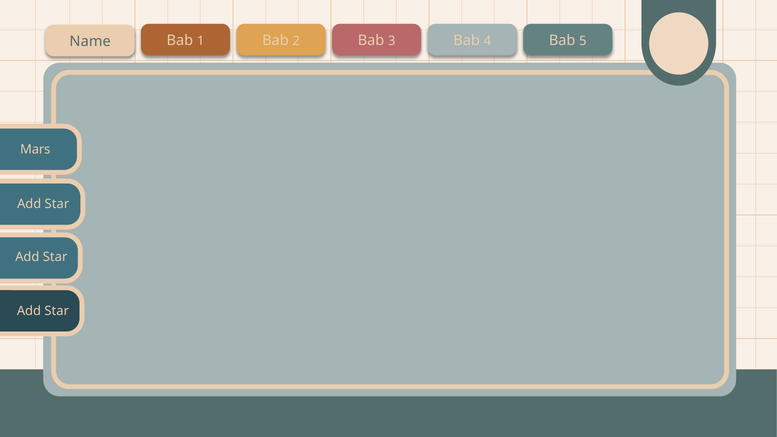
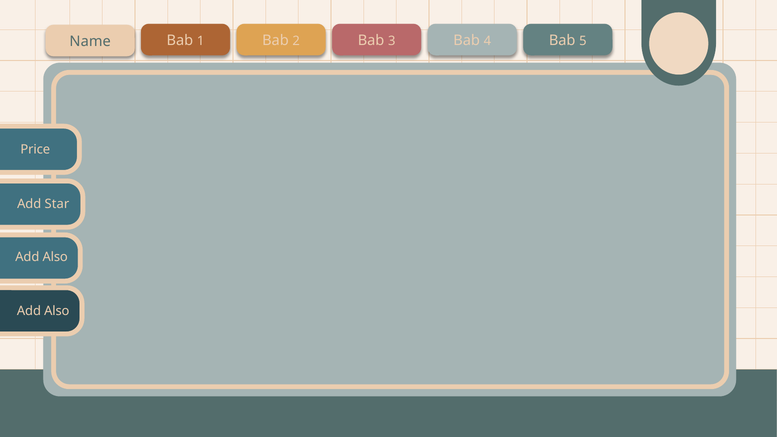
Mars: Mars -> Price
Star at (55, 257): Star -> Also
Star at (57, 311): Star -> Also
